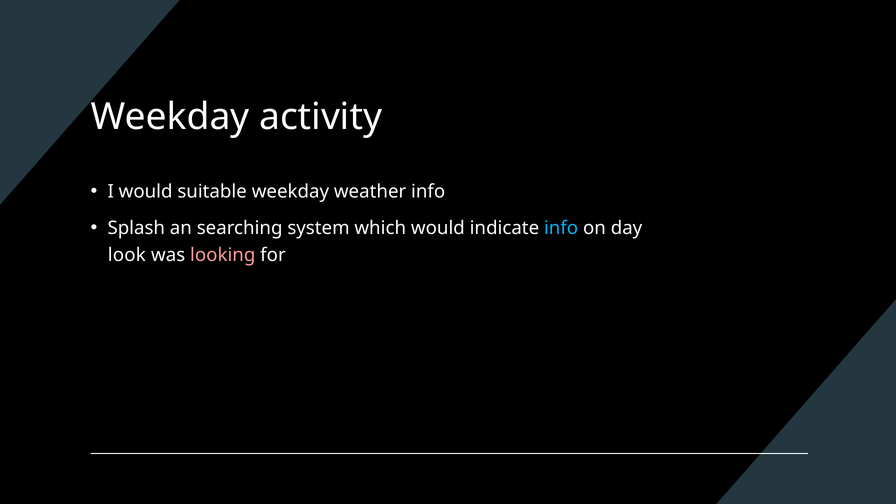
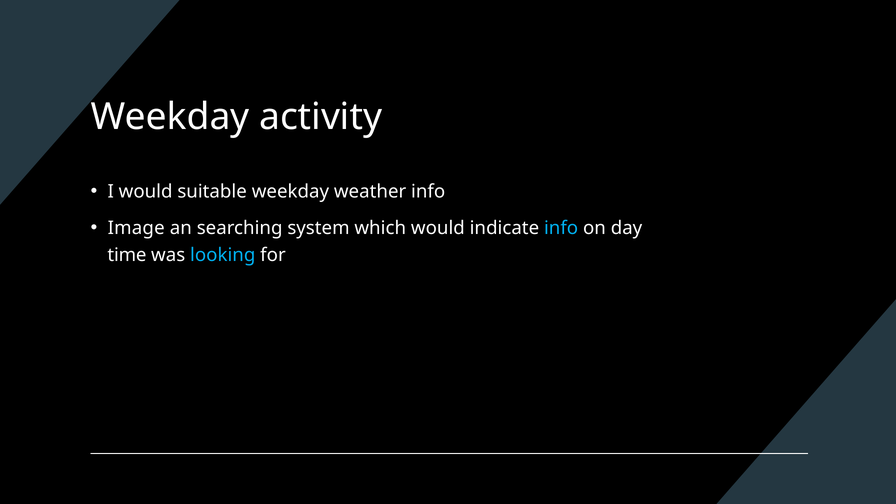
Splash: Splash -> Image
look: look -> time
looking colour: pink -> light blue
